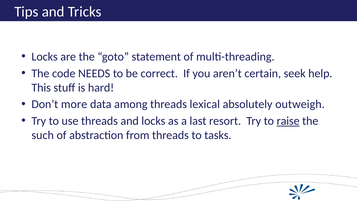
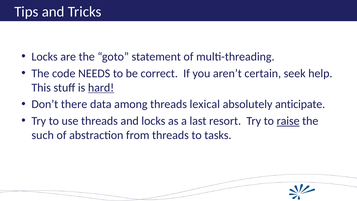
hard underline: none -> present
more: more -> there
outweigh: outweigh -> anticipate
